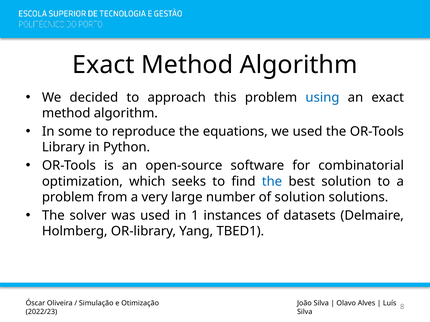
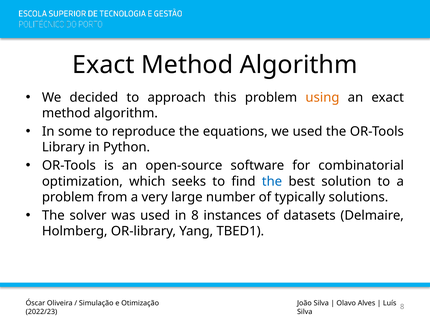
using colour: blue -> orange
of solution: solution -> typically
in 1: 1 -> 8
